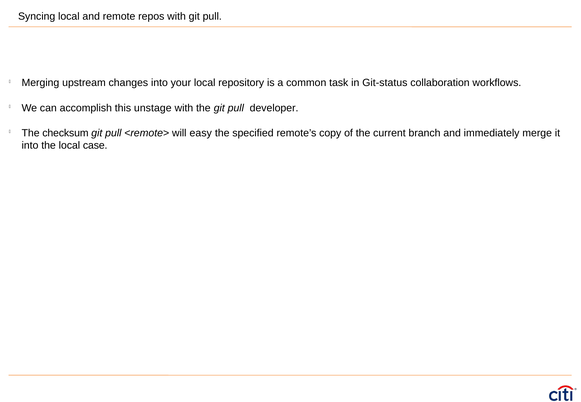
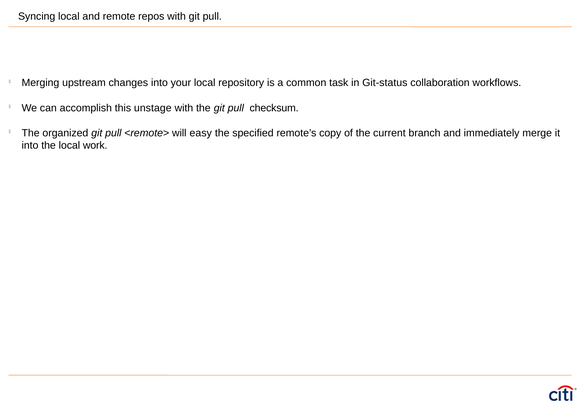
developer: developer -> checksum
checksum: checksum -> organized
case: case -> work
